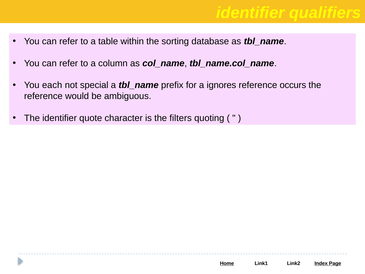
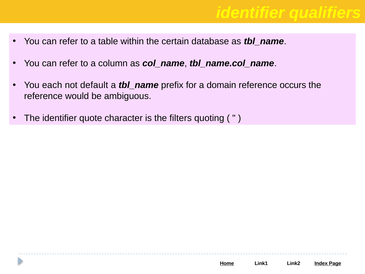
sorting: sorting -> certain
special: special -> default
ignores: ignores -> domain
